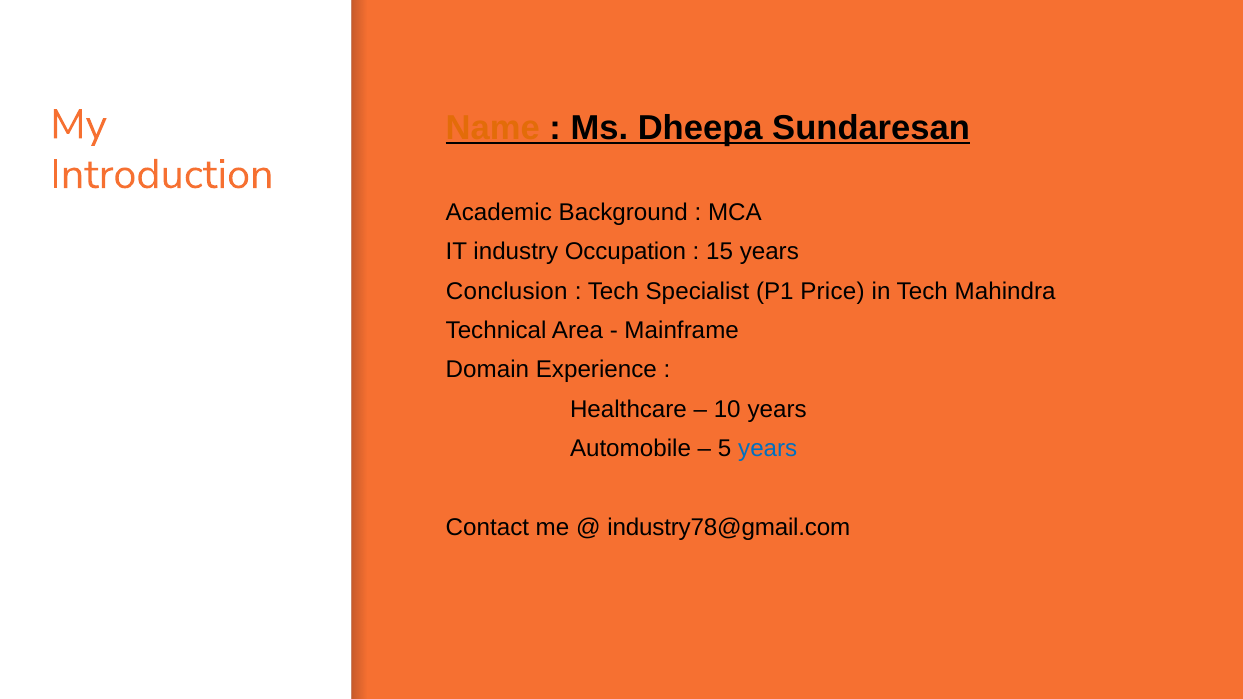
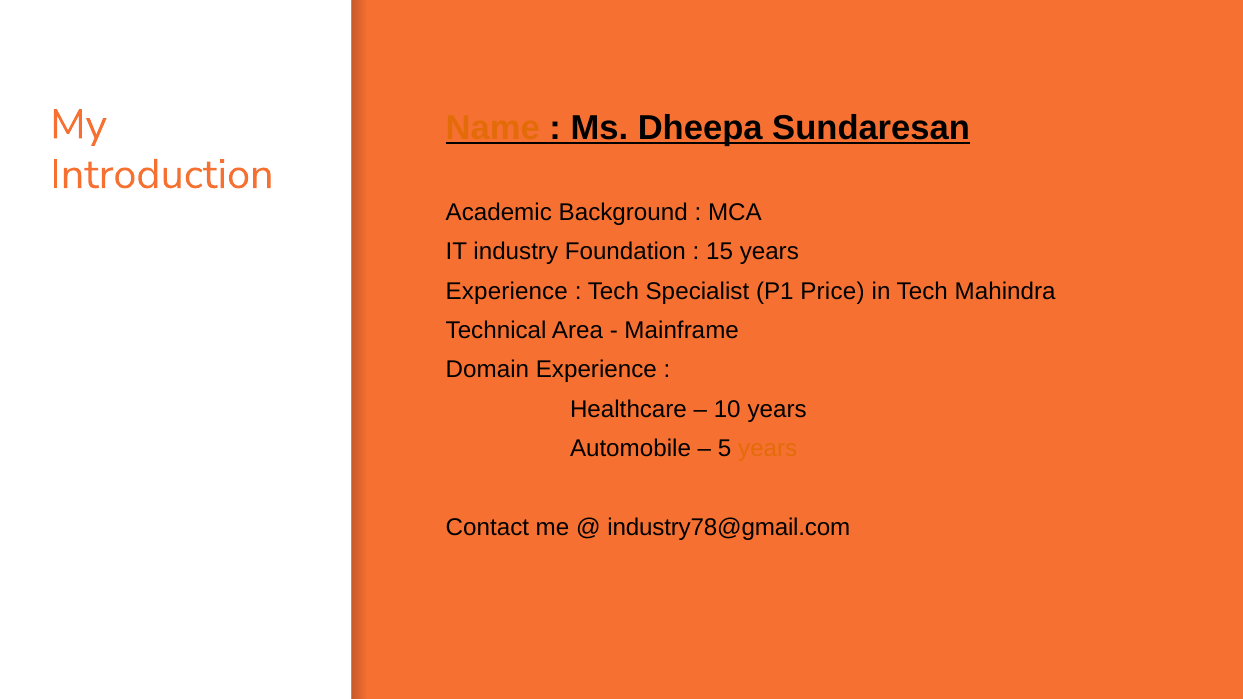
Occupation: Occupation -> Foundation
Conclusion at (507, 291): Conclusion -> Experience
years at (768, 449) colour: blue -> orange
